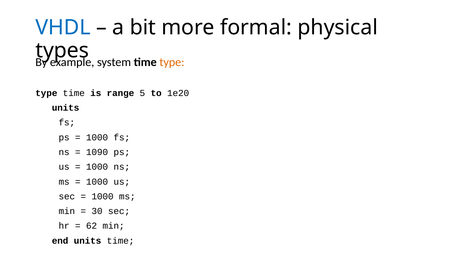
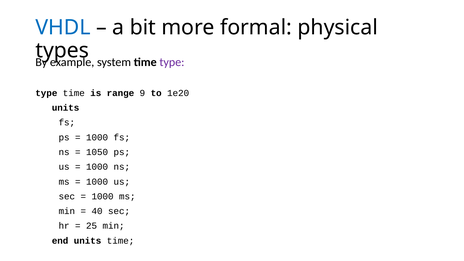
type at (172, 62) colour: orange -> purple
5: 5 -> 9
1090: 1090 -> 1050
30: 30 -> 40
62: 62 -> 25
